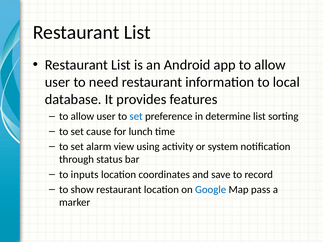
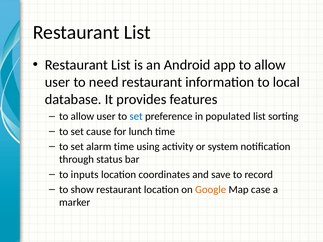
determine: determine -> populated
alarm view: view -> time
Google colour: blue -> orange
pass: pass -> case
